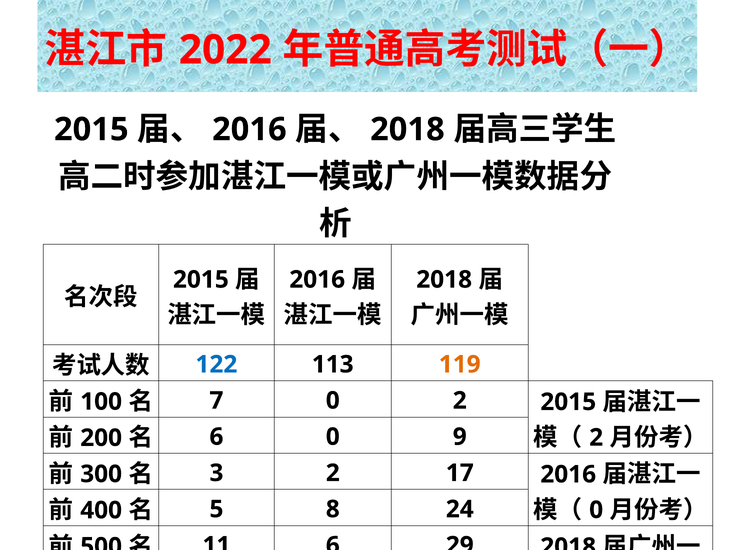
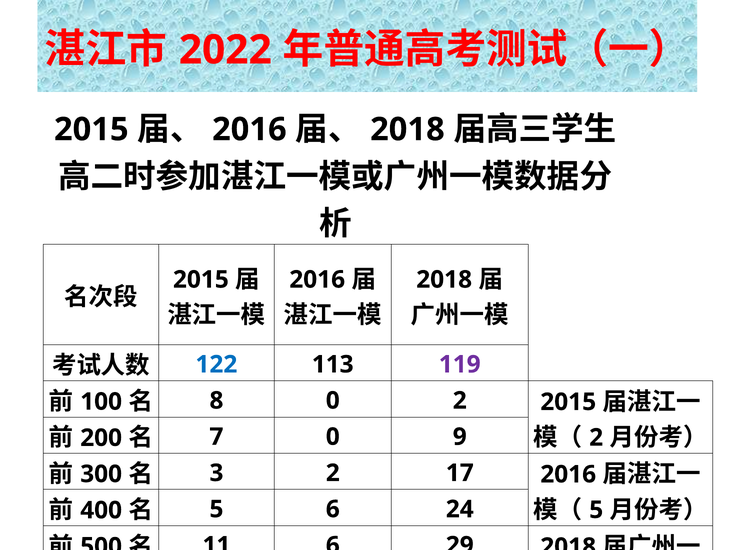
119 colour: orange -> purple
7: 7 -> 8
6 at (216, 437): 6 -> 7
0 at (596, 510): 0 -> 5
5 8: 8 -> 6
